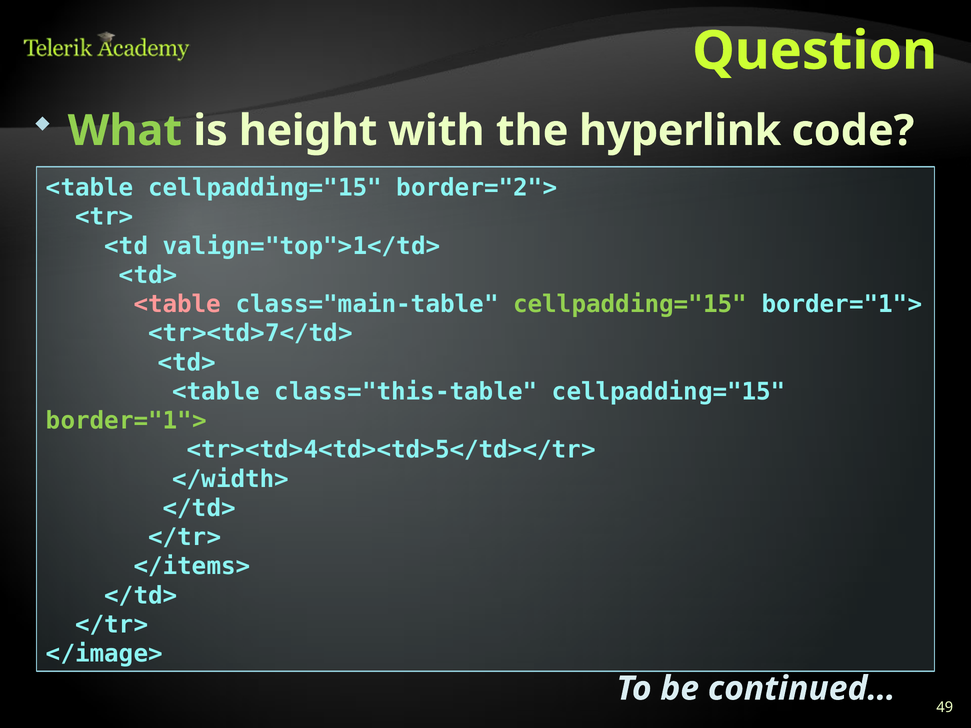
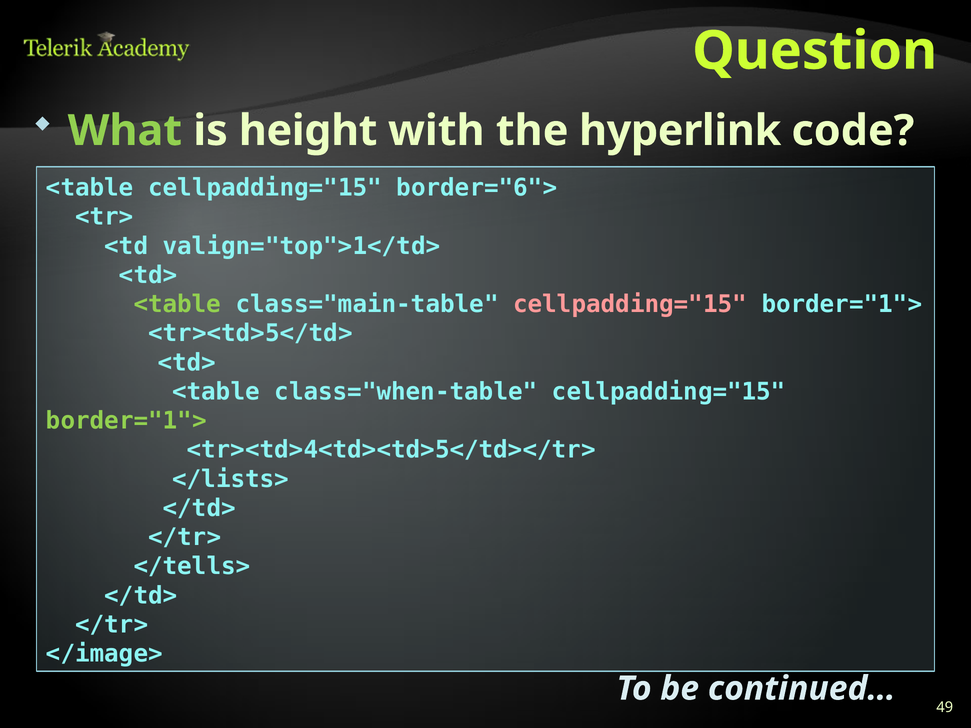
border="2">: border="2"> -> border="6">
<table at (177, 304) colour: pink -> light green
cellpadding="15 at (630, 304) colour: light green -> pink
<tr><td>7</td>: <tr><td>7</td> -> <tr><td>5</td>
class="this-table: class="this-table -> class="when-table
</width>: </width> -> </lists>
</items>: </items> -> </tells>
